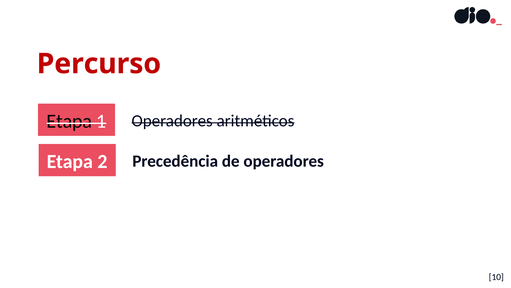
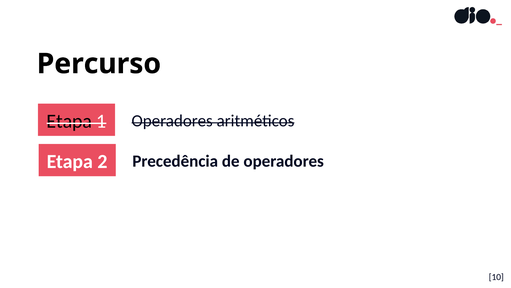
Percurso colour: red -> black
